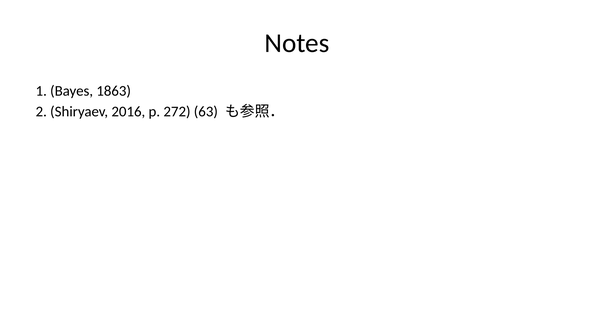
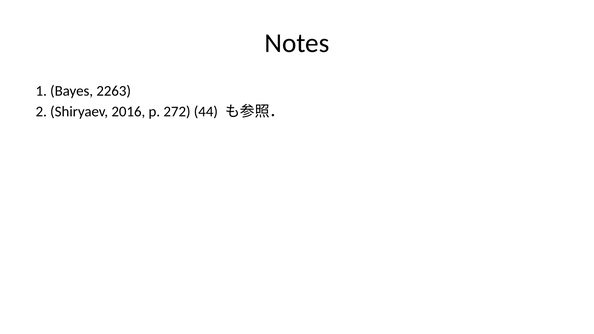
1863: 1863 -> 2263
63: 63 -> 44
